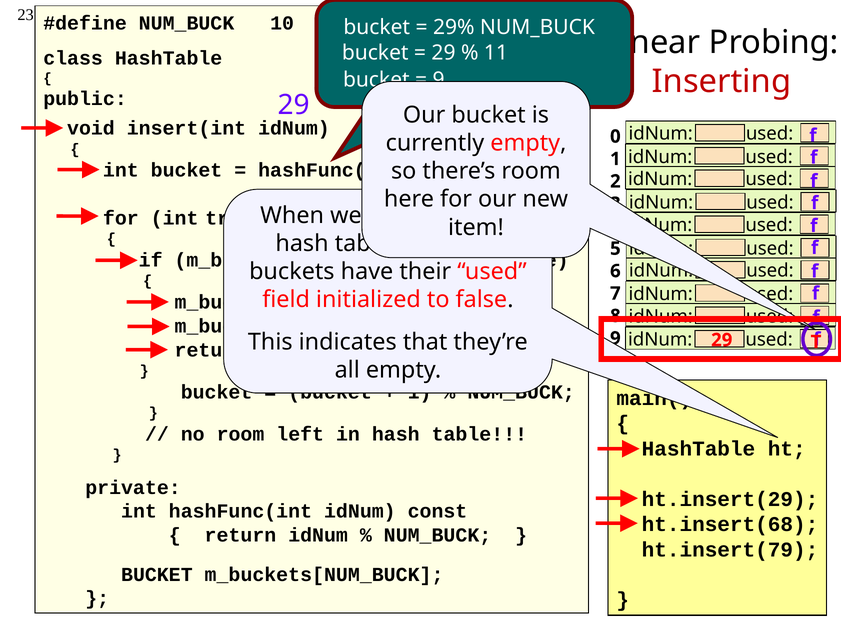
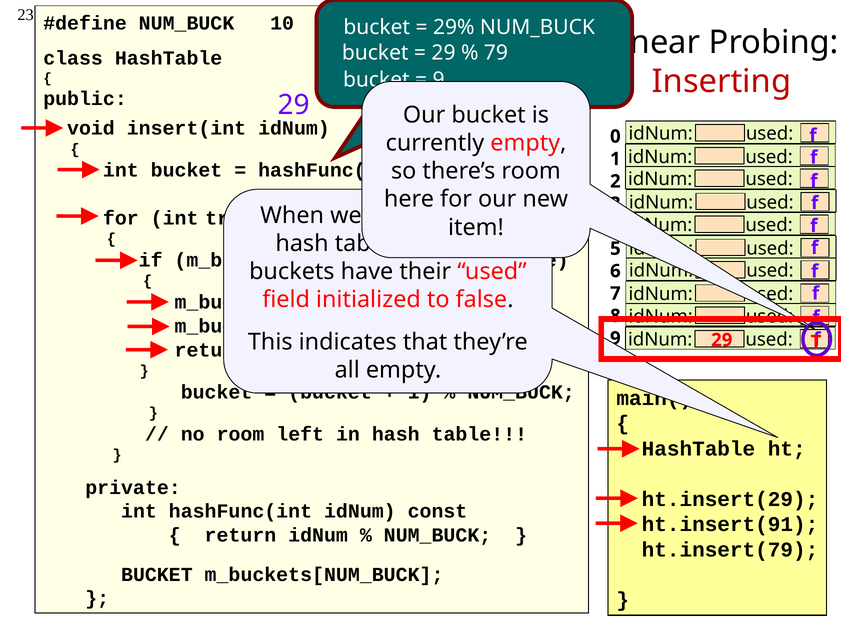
11: 11 -> 79
ht.insert(68: ht.insert(68 -> ht.insert(91
